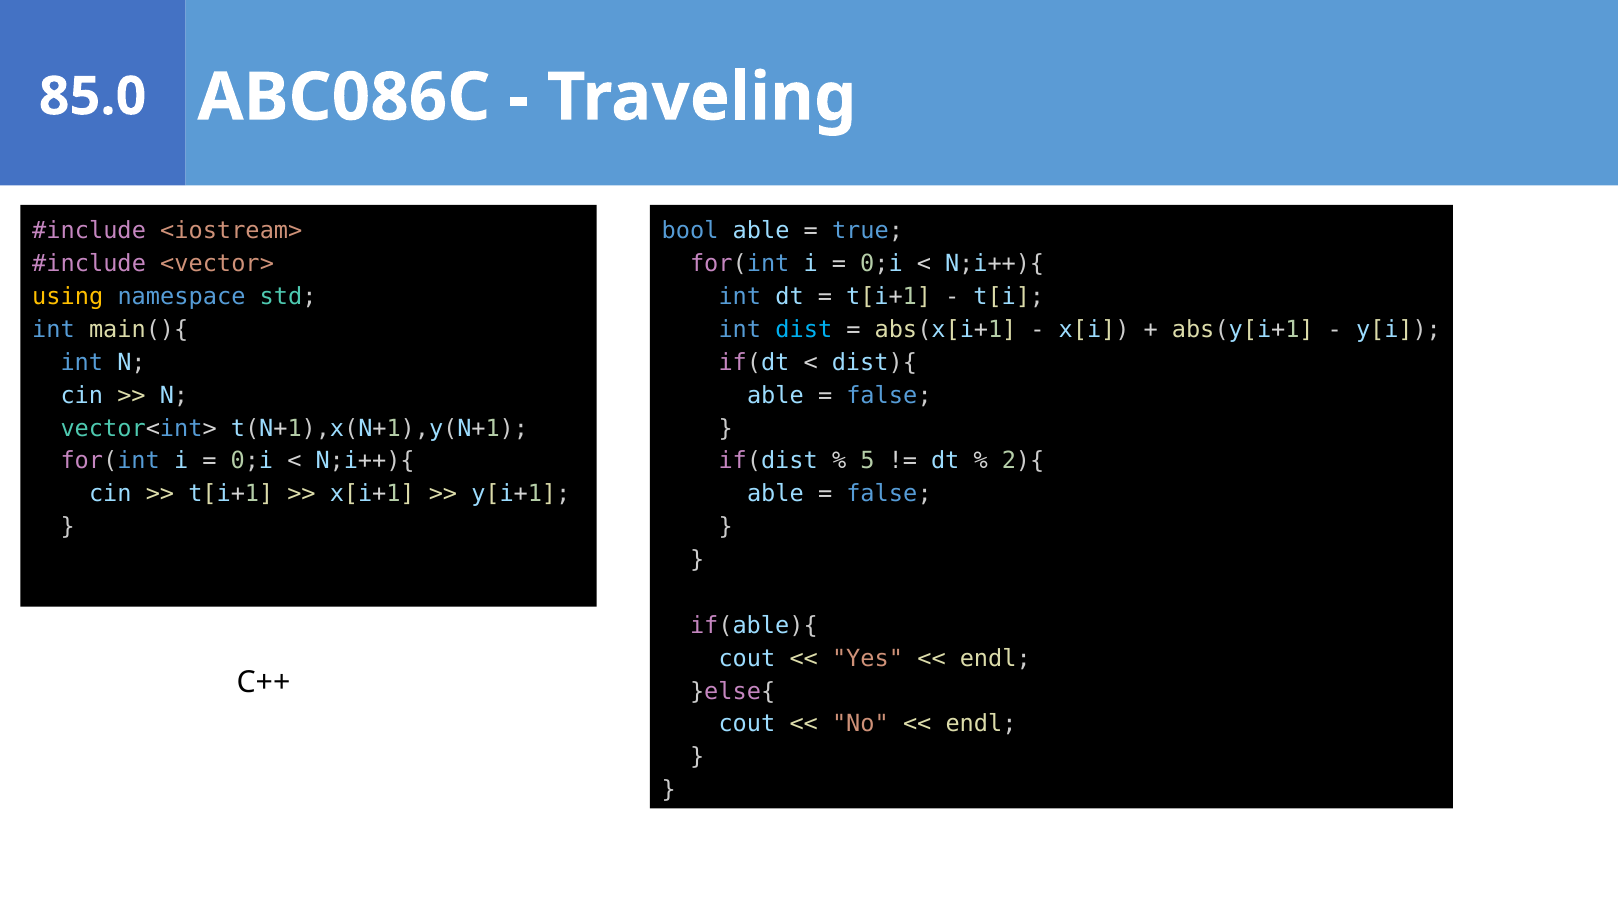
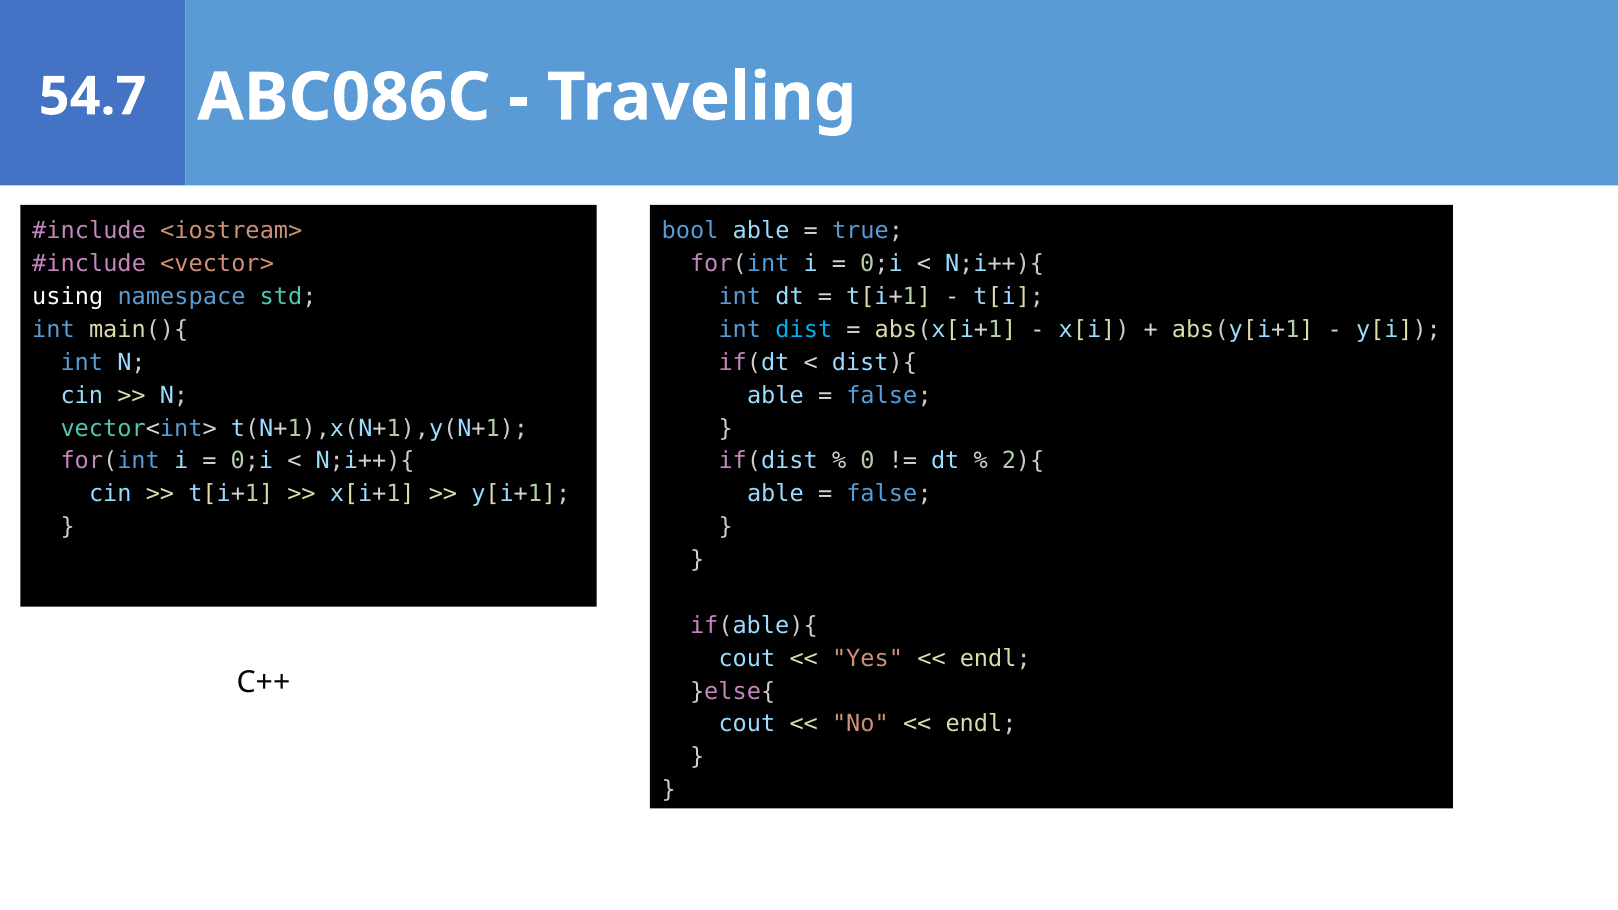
85.0: 85.0 -> 54.7
using colour: yellow -> white
5: 5 -> 0
